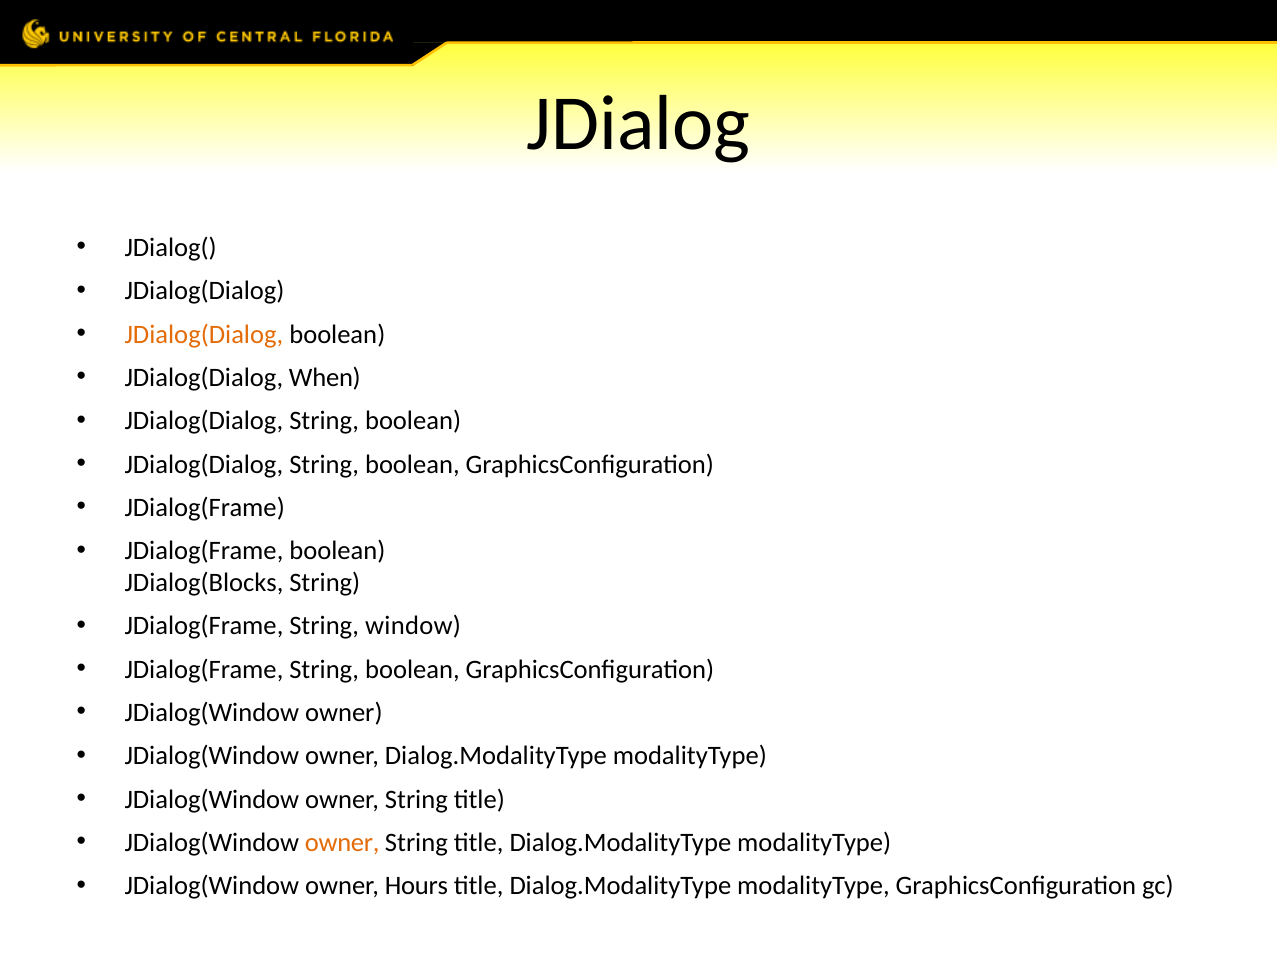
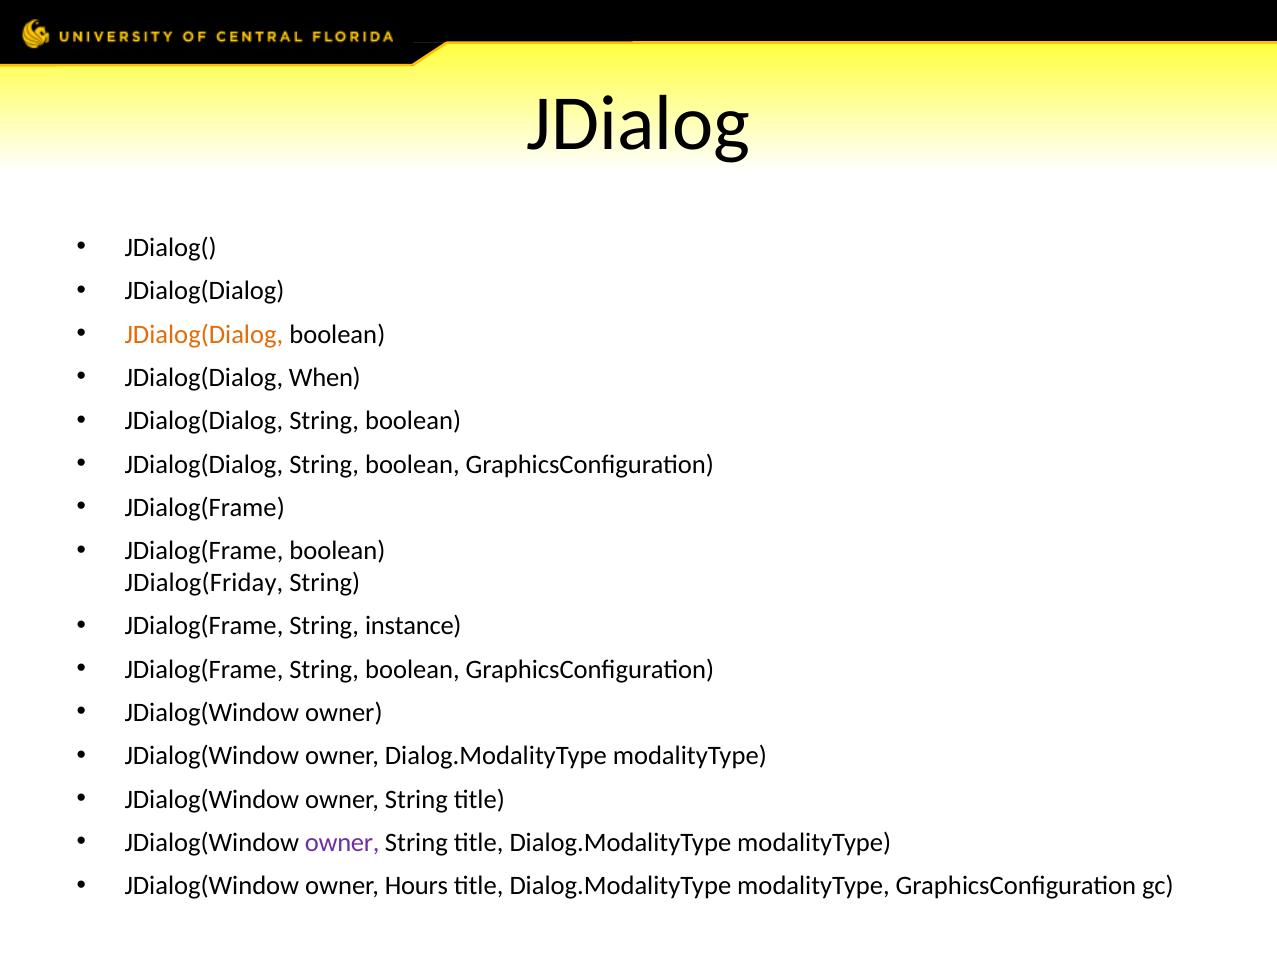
JDialog(Blocks: JDialog(Blocks -> JDialog(Friday
window: window -> instance
owner at (342, 842) colour: orange -> purple
